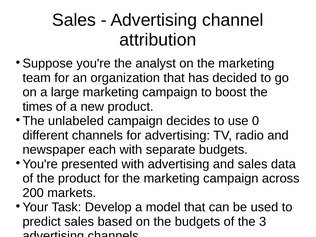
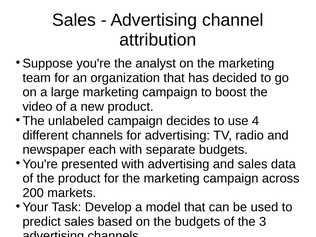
times: times -> video
0: 0 -> 4
